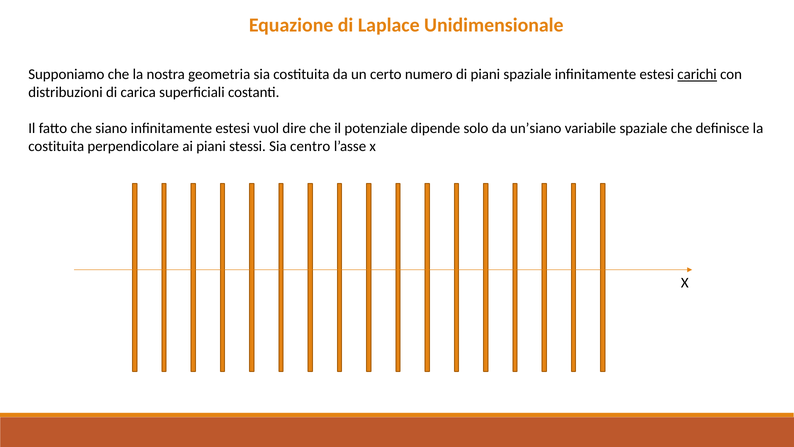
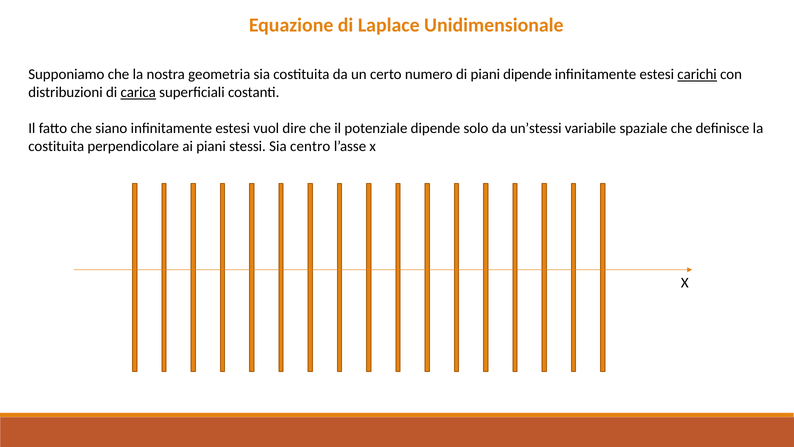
piani spaziale: spaziale -> dipende
carica underline: none -> present
un’siano: un’siano -> un’stessi
